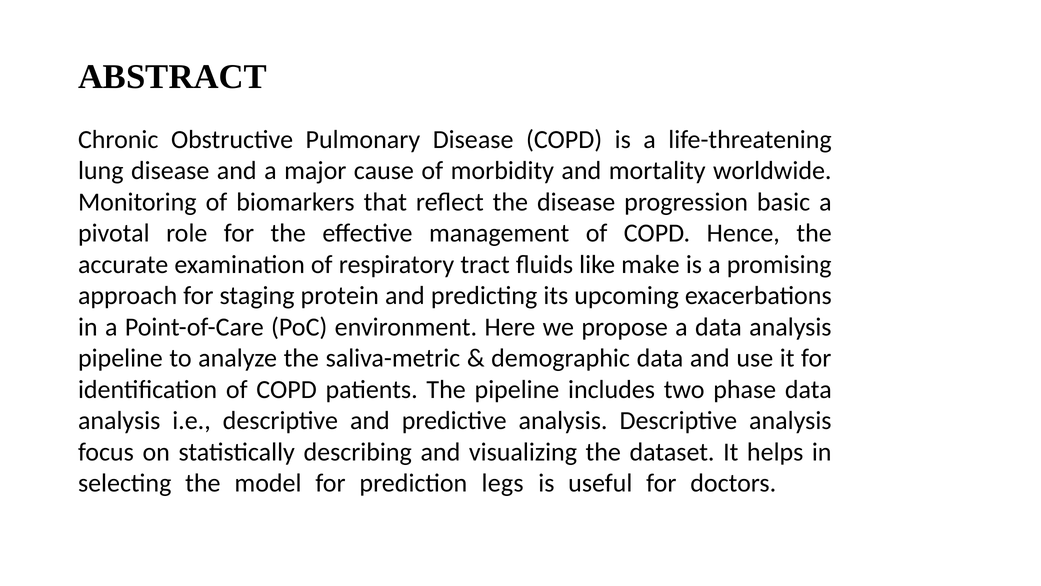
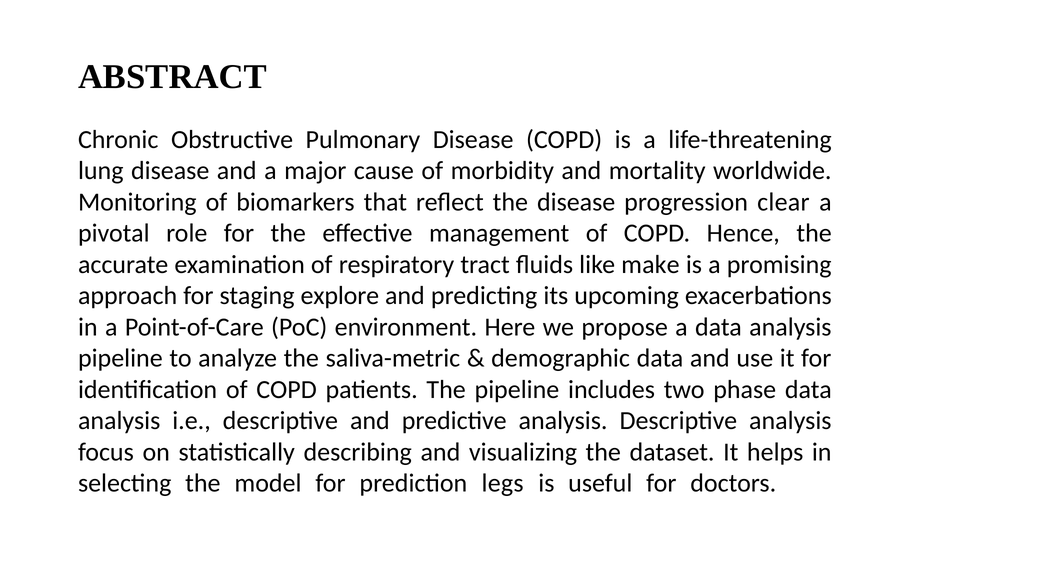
basic: basic -> clear
protein: protein -> explore
